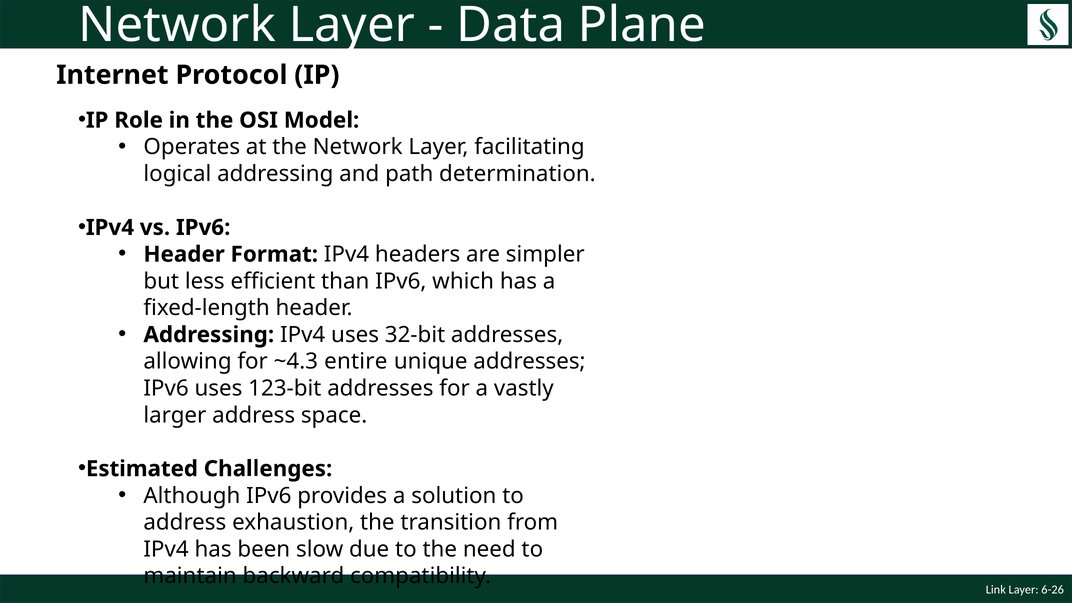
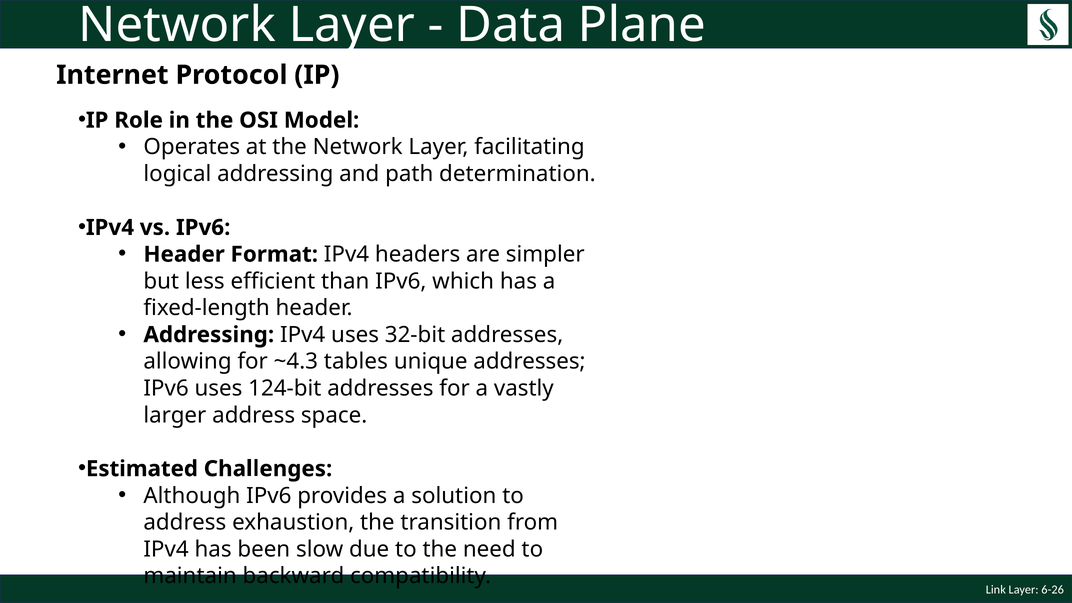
entire: entire -> tables
123-bit: 123-bit -> 124-bit
